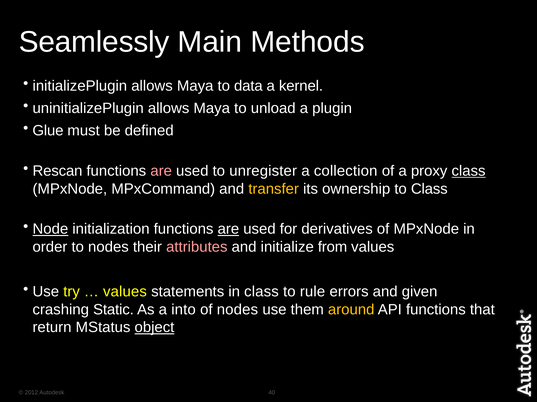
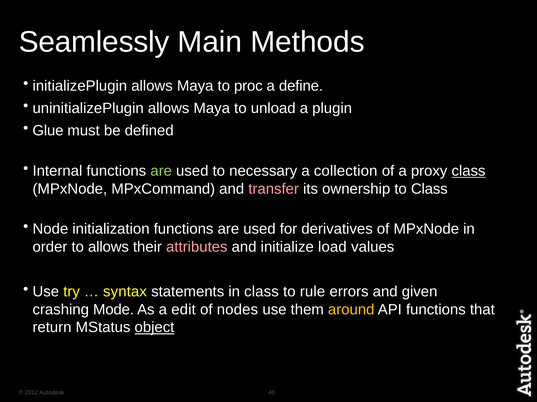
data: data -> proc
kernel: kernel -> define
Rescan: Rescan -> Internal
are at (161, 171) colour: pink -> light green
unregister: unregister -> necessary
transfer colour: yellow -> pink
Node underline: present -> none
are at (228, 229) underline: present -> none
to nodes: nodes -> allows
from: from -> load
values at (125, 292): values -> syntax
Static: Static -> Mode
into: into -> edit
